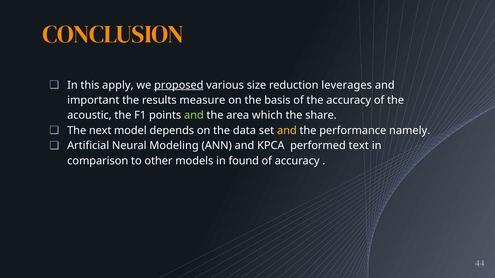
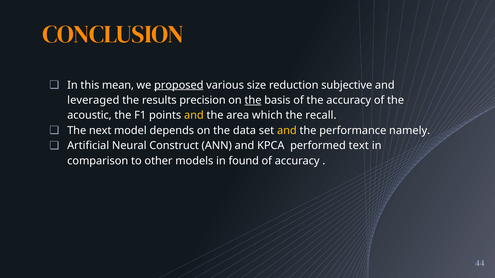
apply: apply -> mean
leverages: leverages -> subjective
important: important -> leveraged
measure: measure -> precision
the at (253, 100) underline: none -> present
and at (194, 116) colour: light green -> yellow
share: share -> recall
Modeling: Modeling -> Construct
